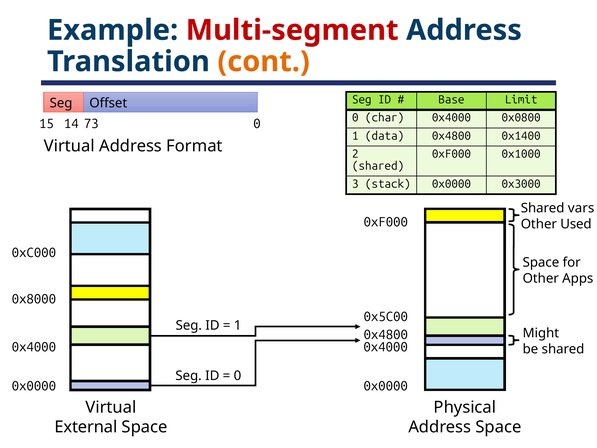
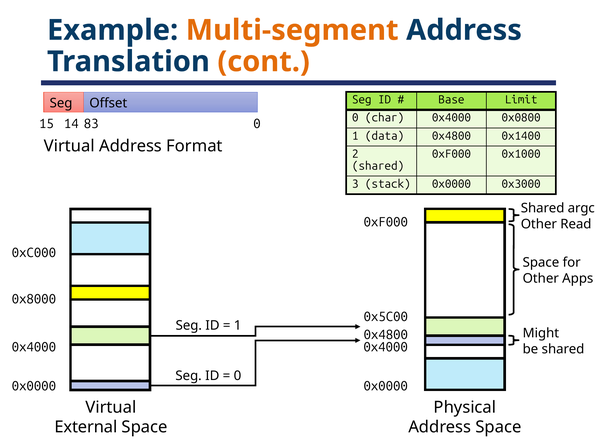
Multi-segment colour: red -> orange
73: 73 -> 83
vars: vars -> argc
Used: Used -> Read
